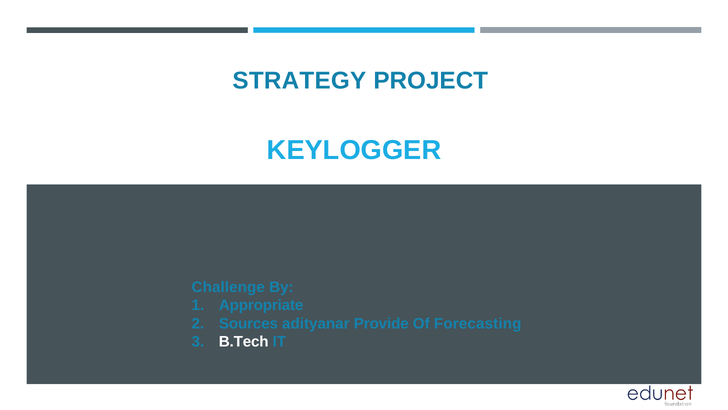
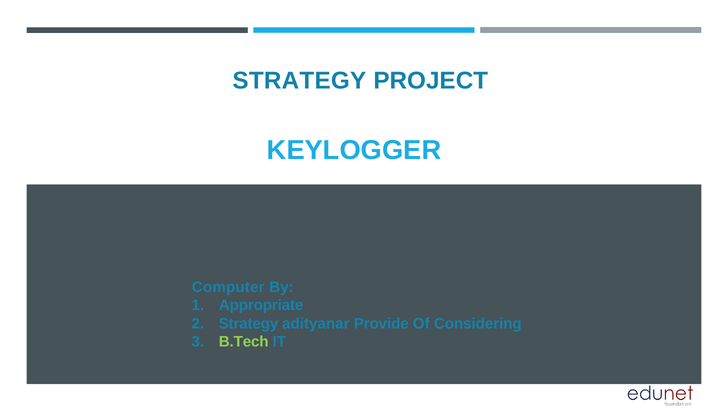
Challenge: Challenge -> Computer
Sources at (248, 323): Sources -> Strategy
Forecasting: Forecasting -> Considering
B.Tech colour: white -> light green
